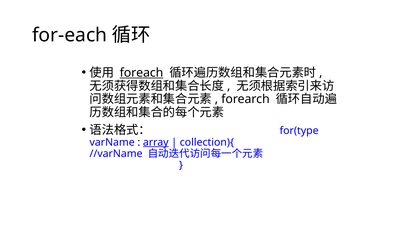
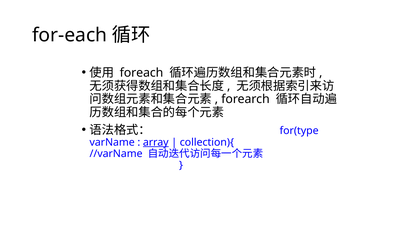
foreach underline: present -> none
